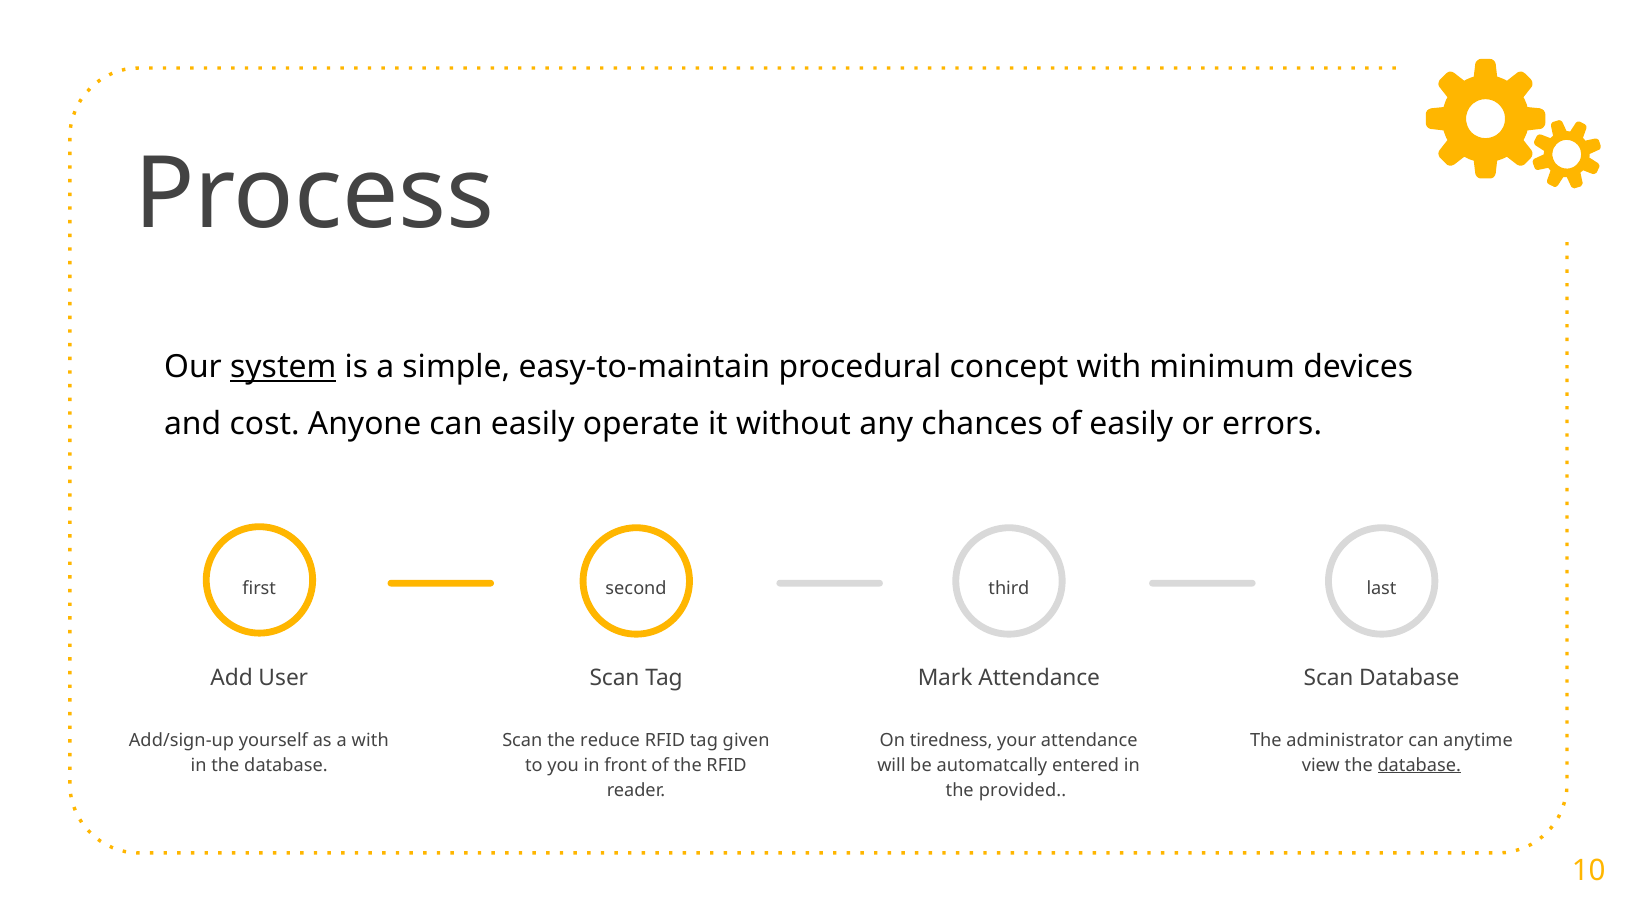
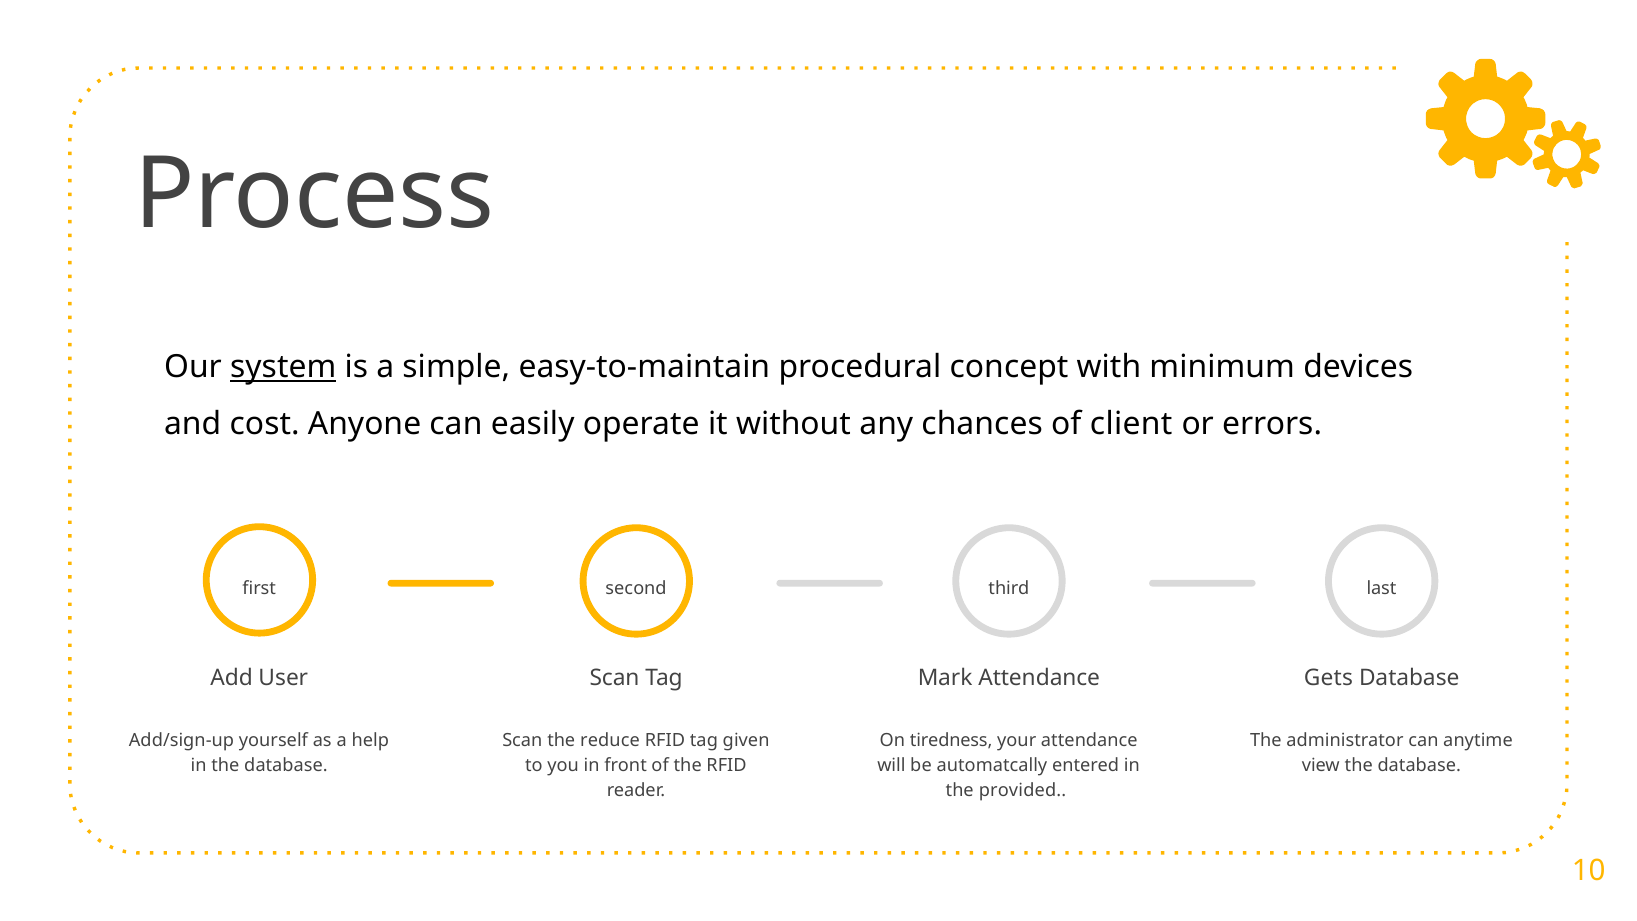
of easily: easily -> client
Scan at (1329, 678): Scan -> Gets
a with: with -> help
database at (1419, 765) underline: present -> none
